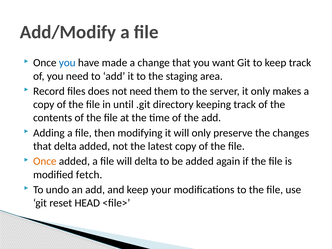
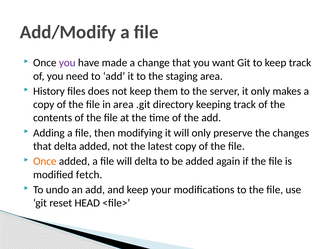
you at (67, 63) colour: blue -> purple
Record: Record -> History
not need: need -> keep
in until: until -> area
